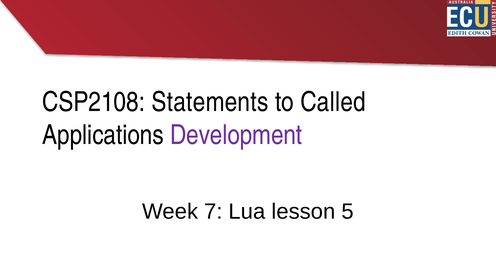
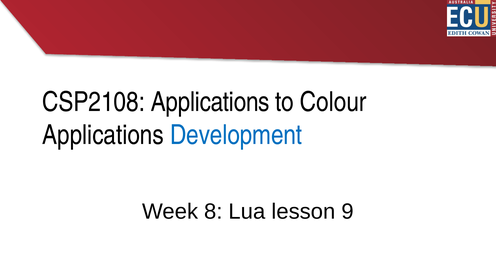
CSP2108 Statements: Statements -> Applications
Called: Called -> Colour
Development colour: purple -> blue
7: 7 -> 8
5: 5 -> 9
